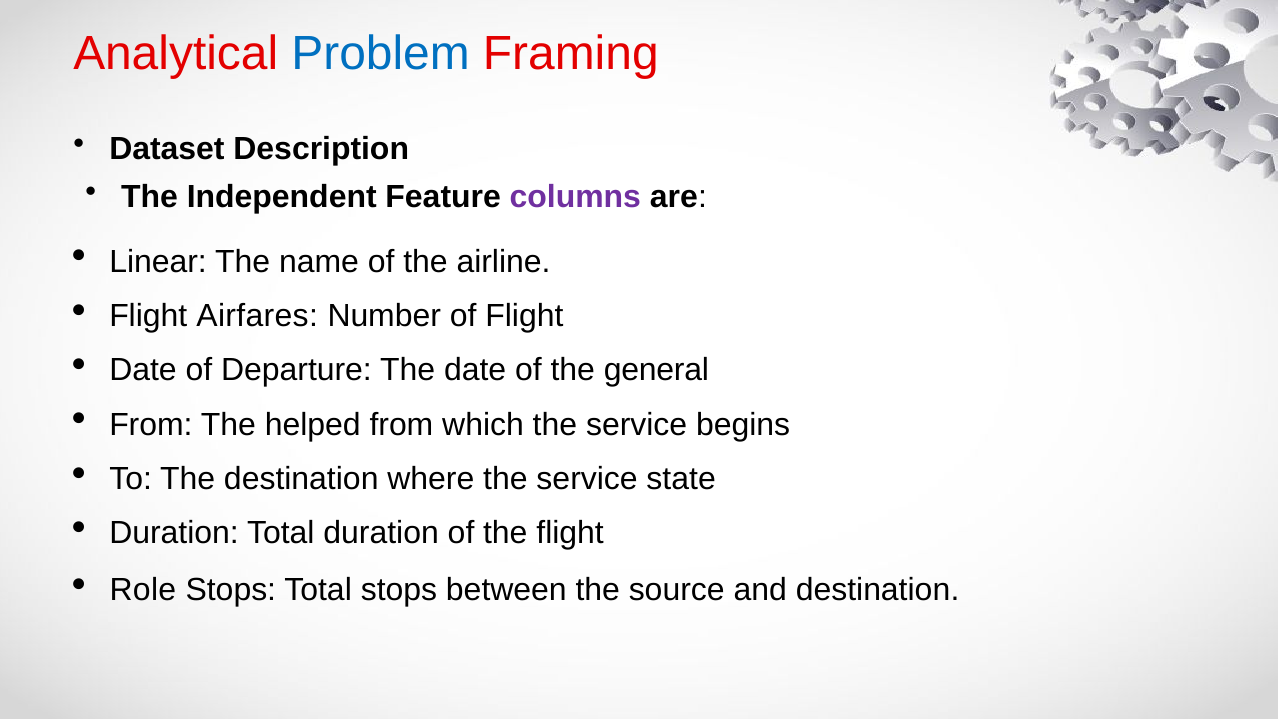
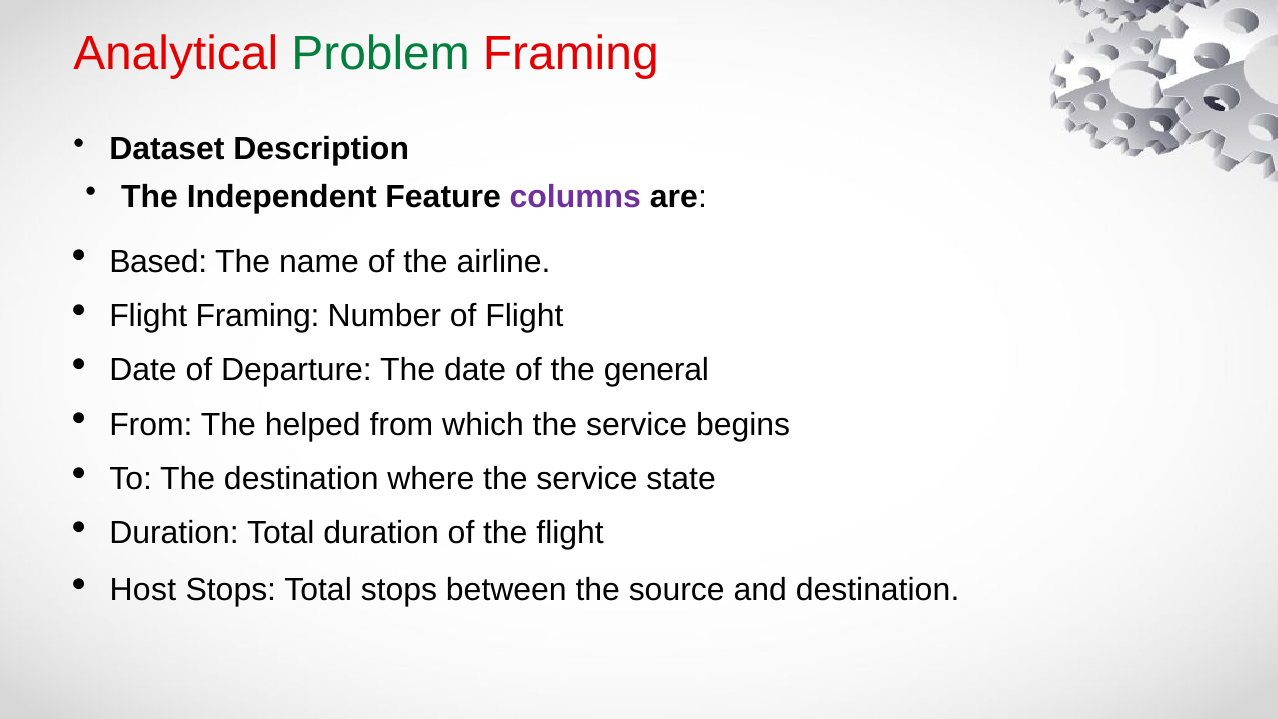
Problem colour: blue -> green
Linear: Linear -> Based
Flight Airfares: Airfares -> Framing
Role: Role -> Host
